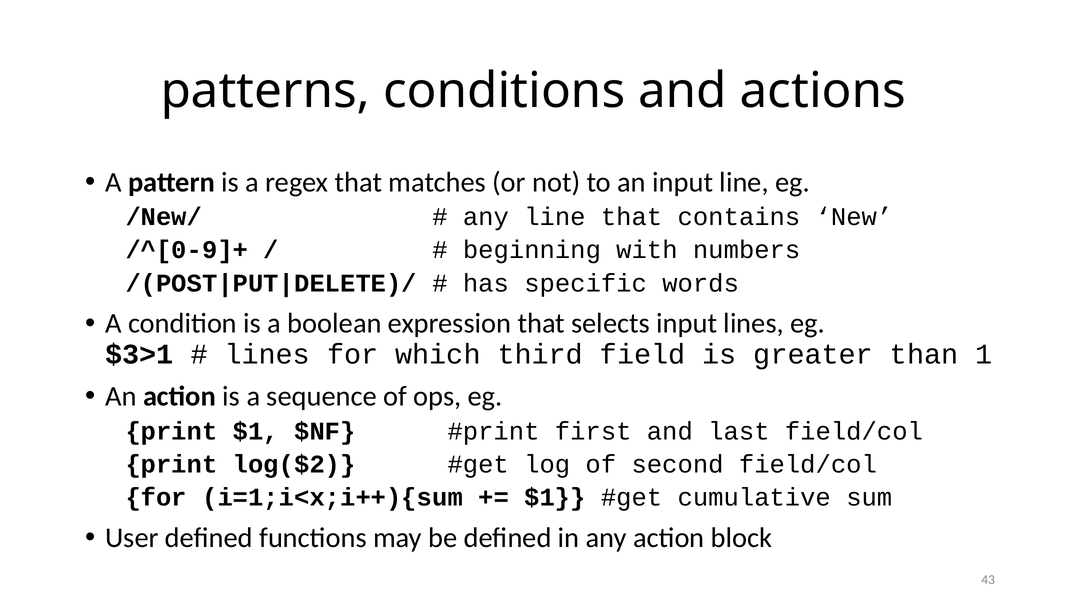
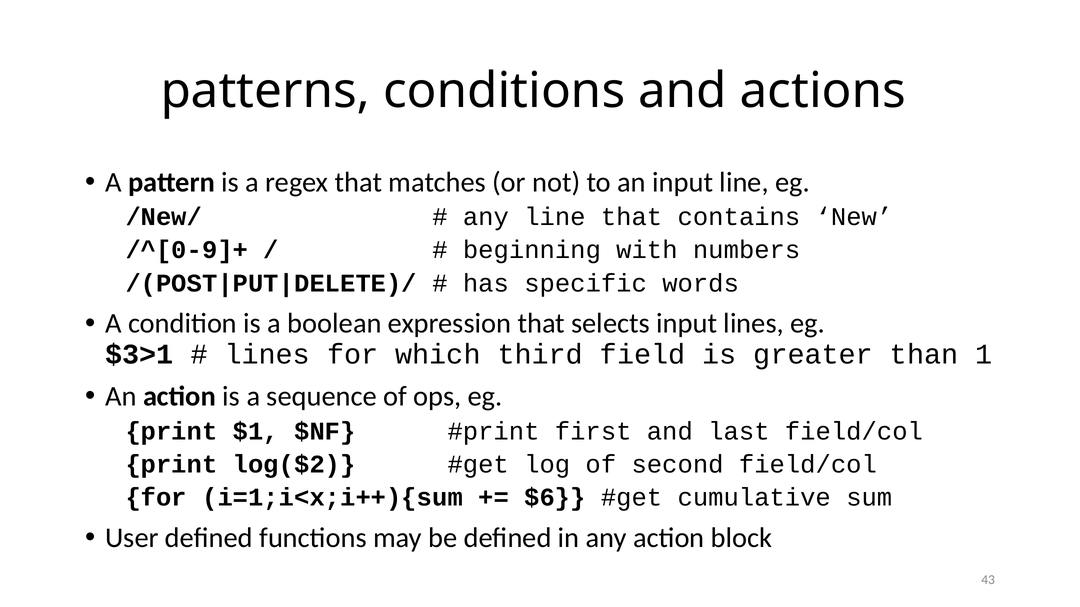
$1 at (555, 498): $1 -> $6
